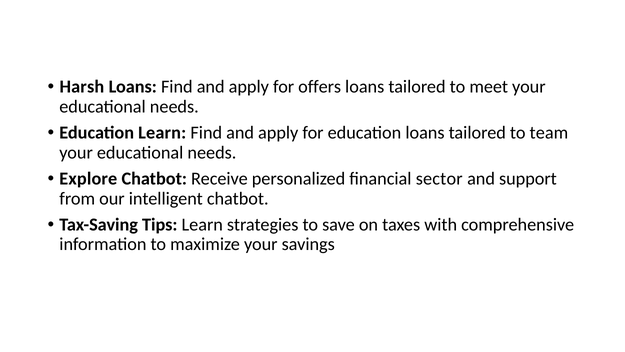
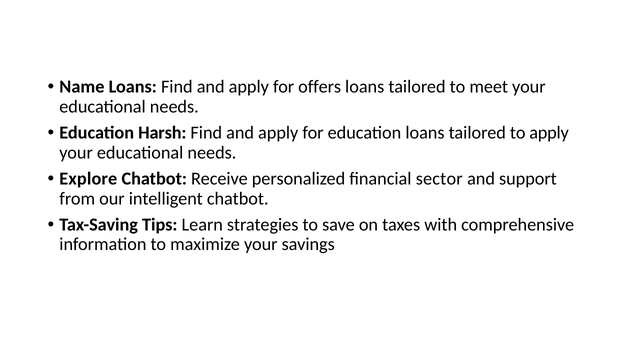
Harsh: Harsh -> Name
Education Learn: Learn -> Harsh
to team: team -> apply
